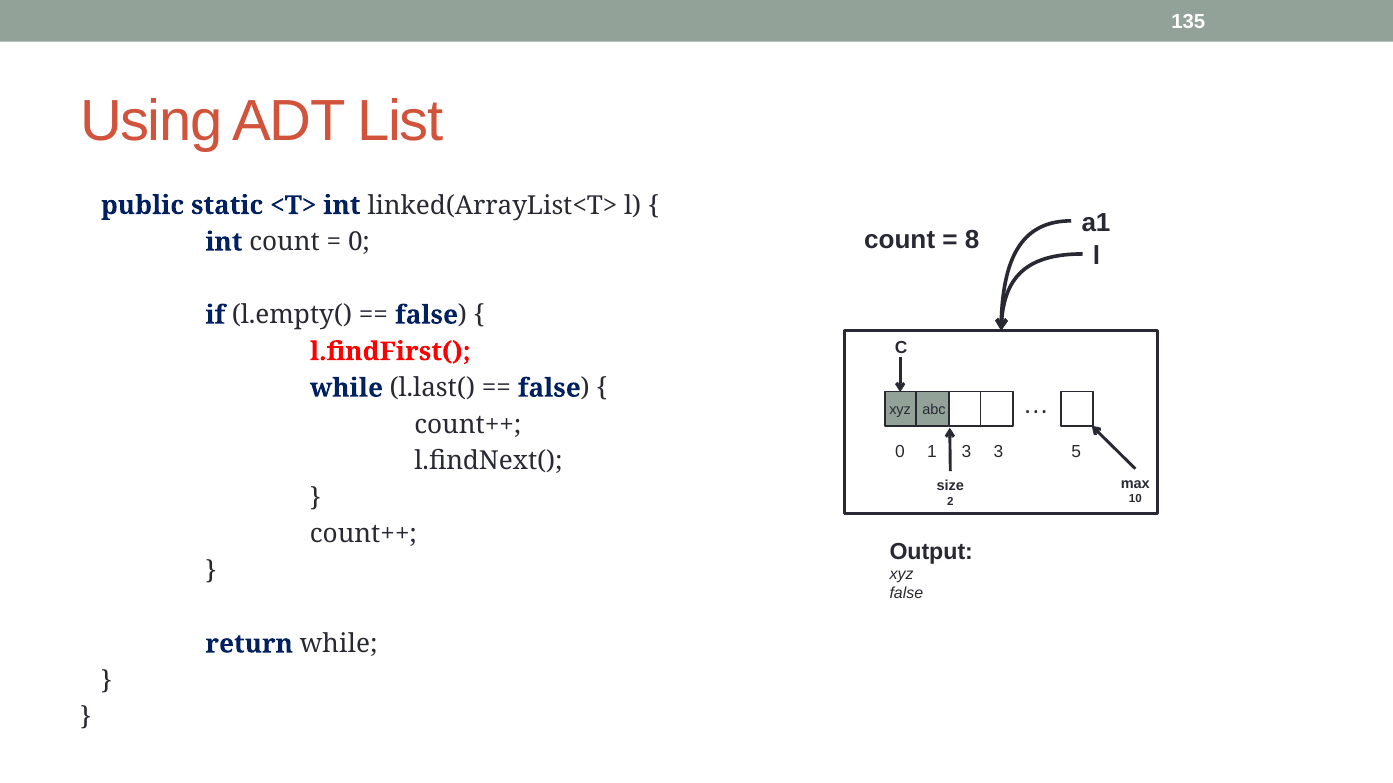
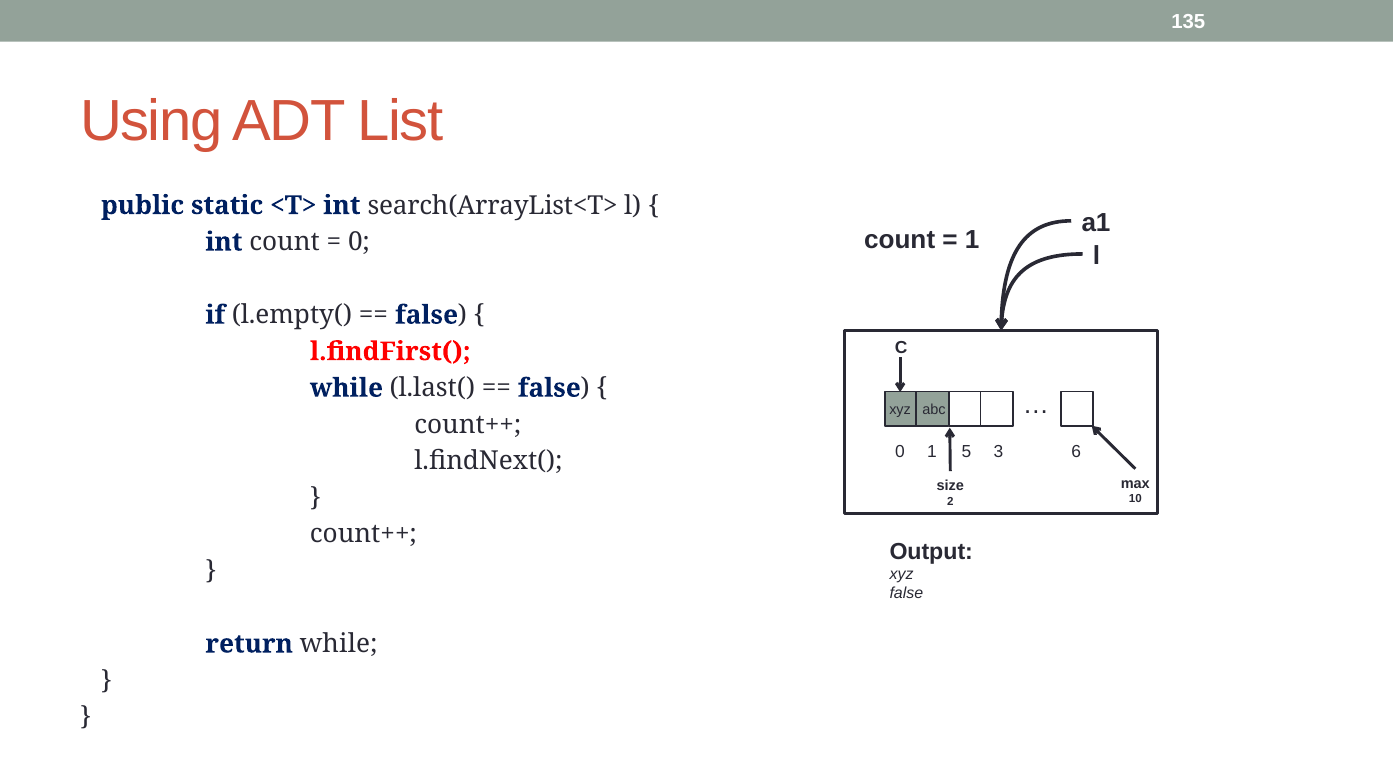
linked(ArrayList<T>: linked(ArrayList<T> -> search(ArrayList<T>
8 at (972, 240): 8 -> 1
1 3: 3 -> 5
5: 5 -> 6
